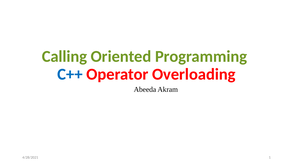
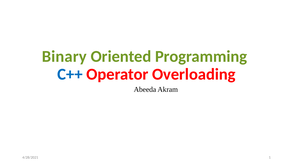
Calling: Calling -> Binary
